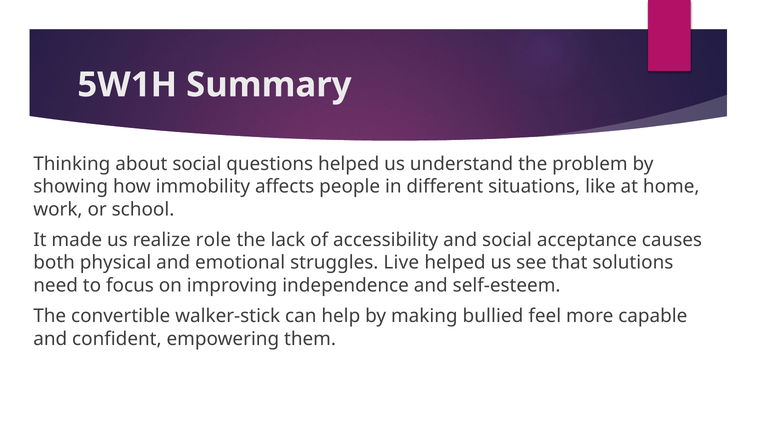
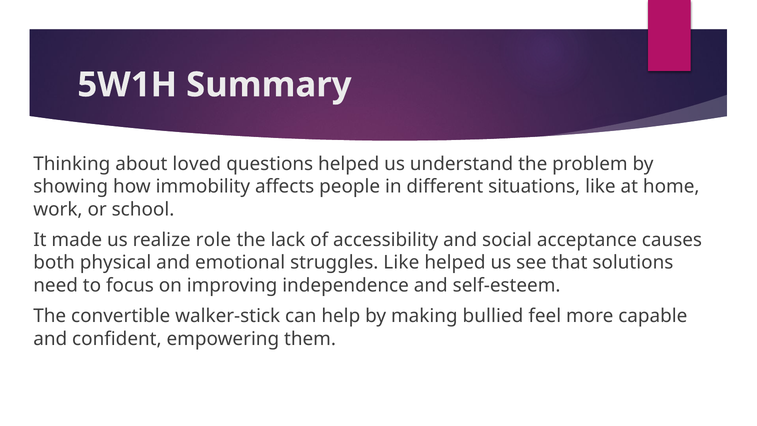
about social: social -> loved
struggles Live: Live -> Like
